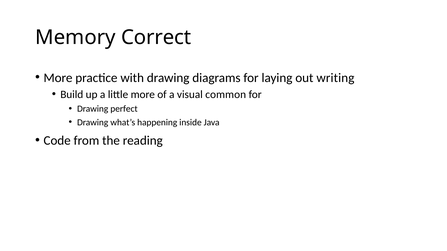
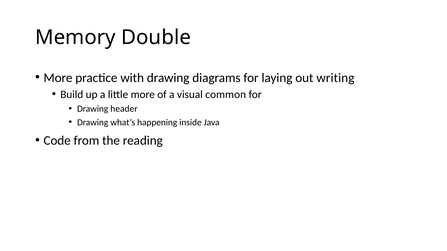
Correct: Correct -> Double
perfect: perfect -> header
